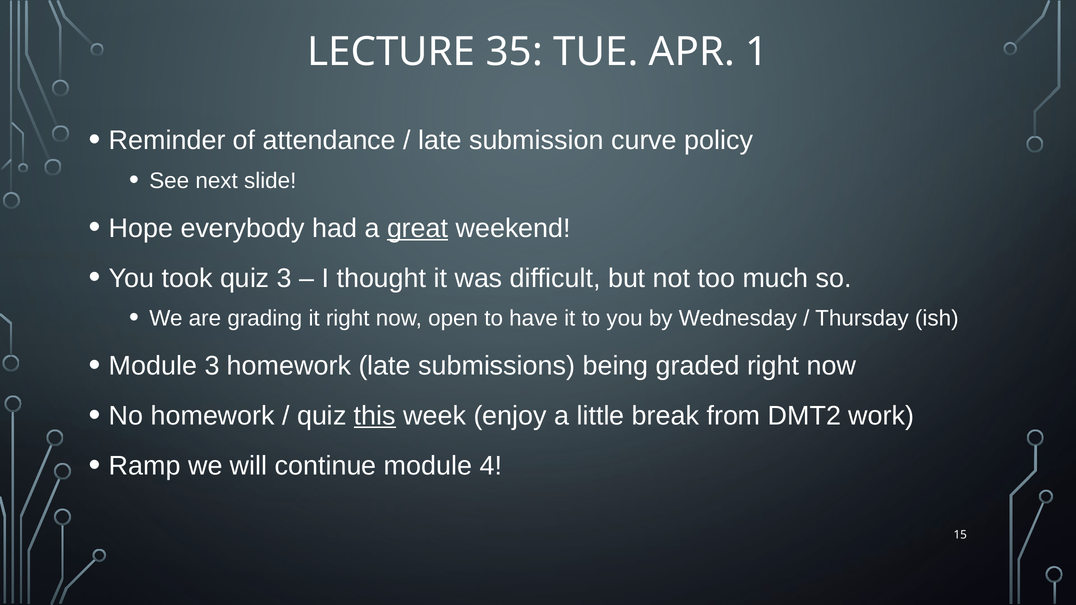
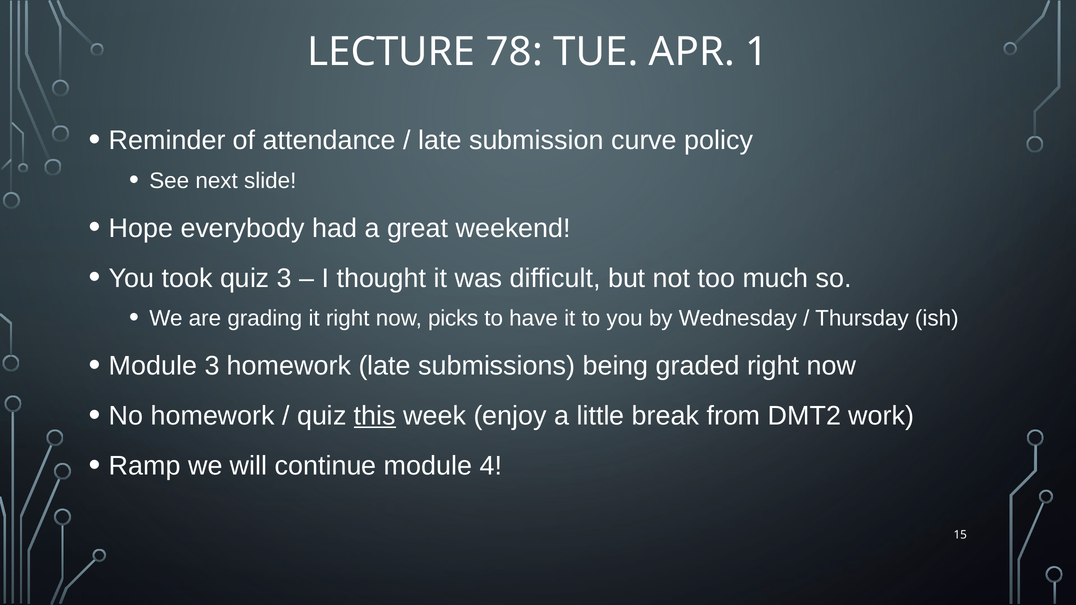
35: 35 -> 78
great underline: present -> none
open: open -> picks
